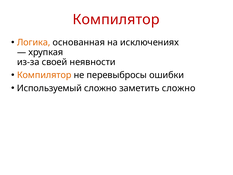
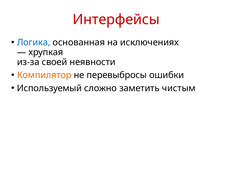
Компилятор at (116, 19): Компилятор -> Интерфейсы
Логика colour: orange -> blue
заметить сложно: сложно -> чистым
